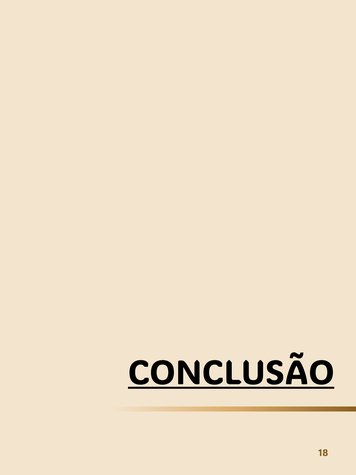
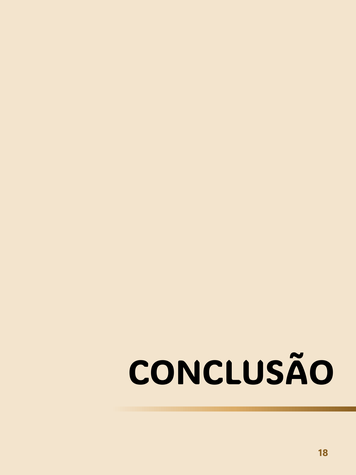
CONCLUSÃO underline: present -> none
